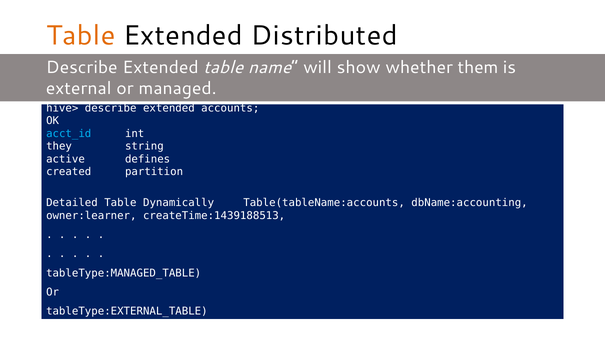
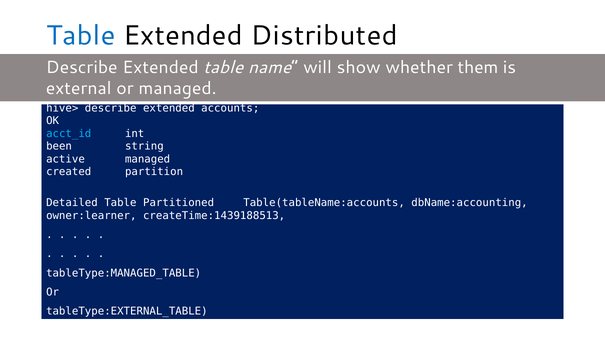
Table at (81, 36) colour: orange -> blue
they: they -> been
active defines: defines -> managed
Dynamically: Dynamically -> Partitioned
